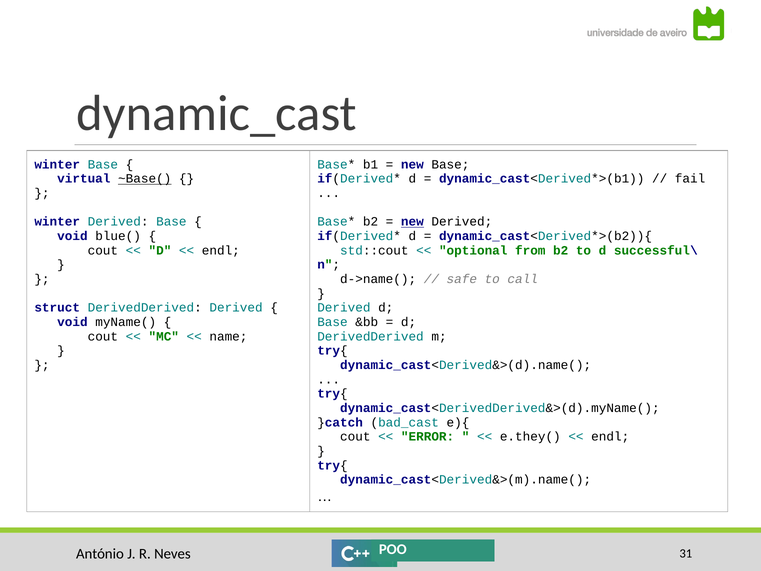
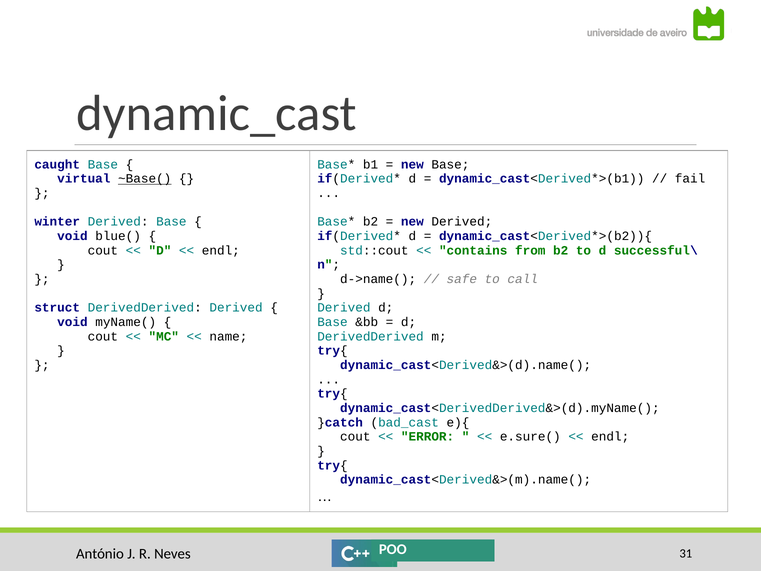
winter at (57, 164): winter -> caught
new at (412, 222) underline: present -> none
optional: optional -> contains
e.they(: e.they( -> e.sure(
